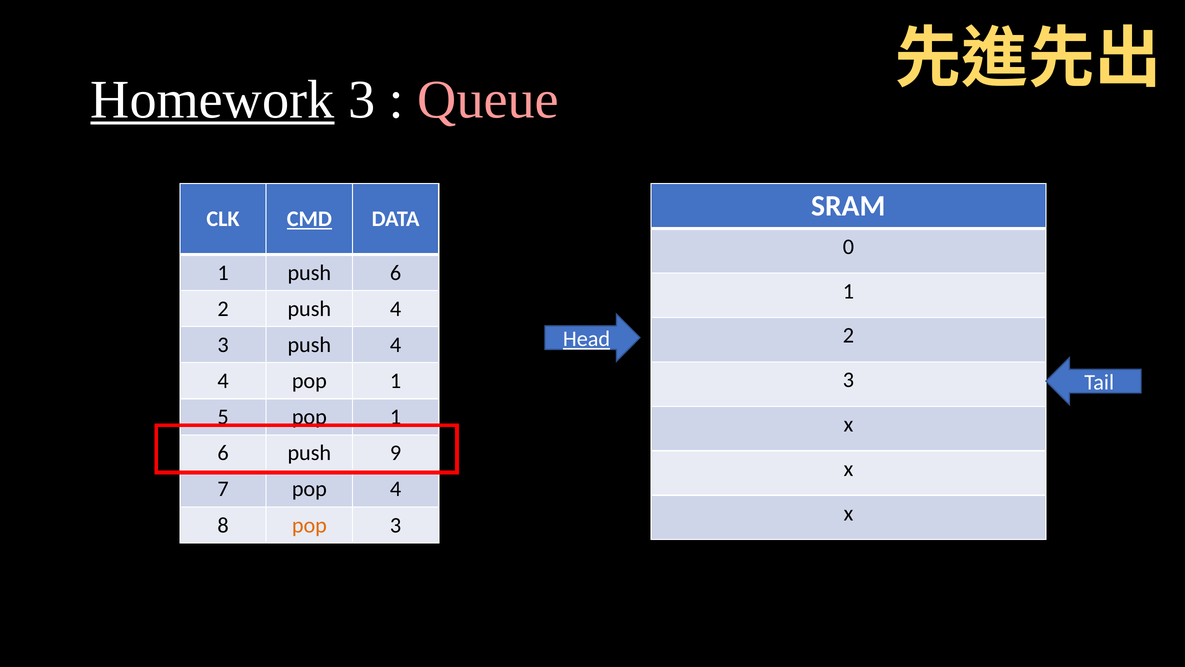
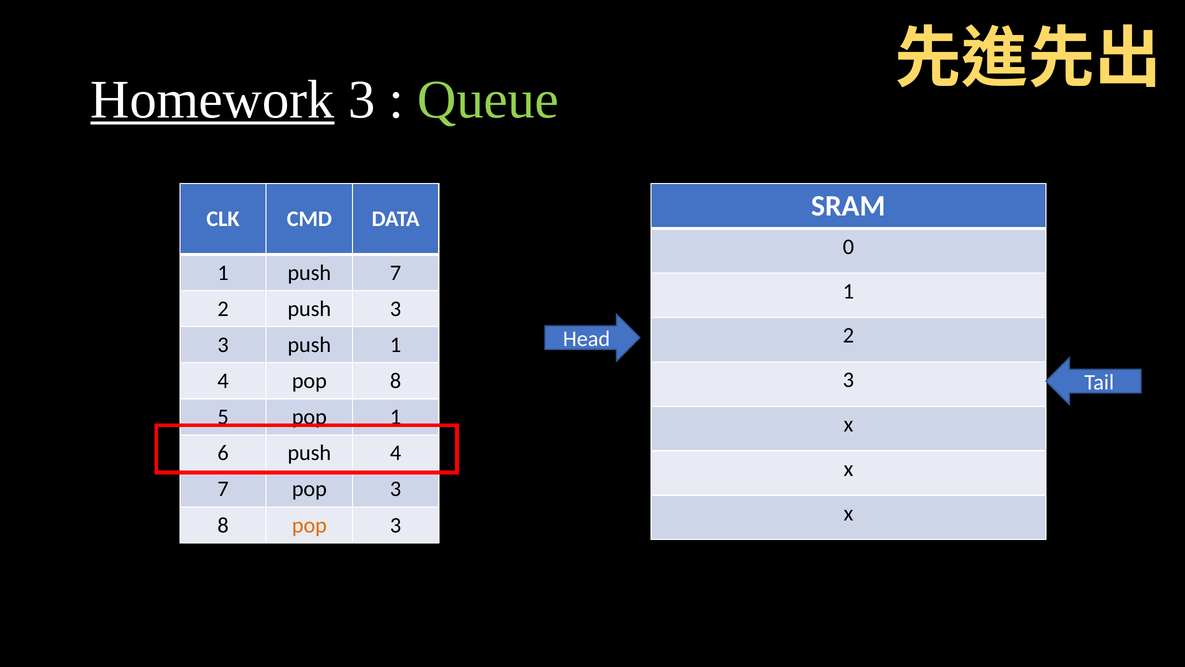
Queue colour: pink -> light green
CMD underline: present -> none
push 6: 6 -> 7
2 push 4: 4 -> 3
Head underline: present -> none
3 push 4: 4 -> 1
4 pop 1: 1 -> 8
push 9: 9 -> 4
7 pop 4: 4 -> 3
